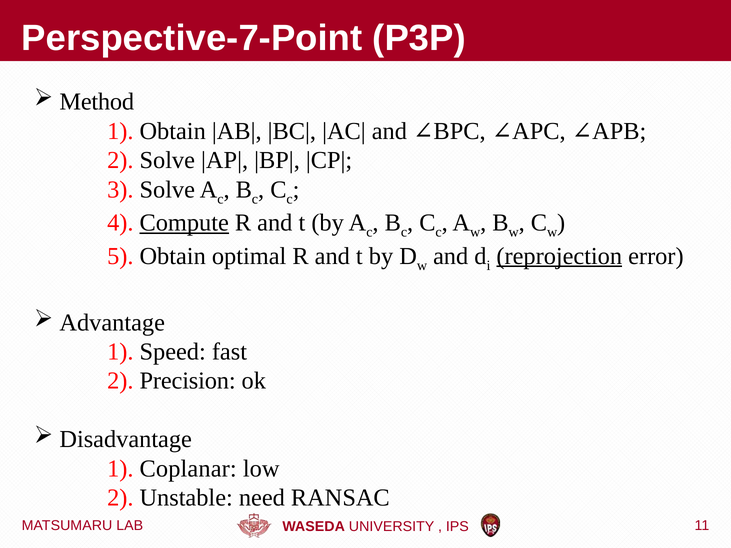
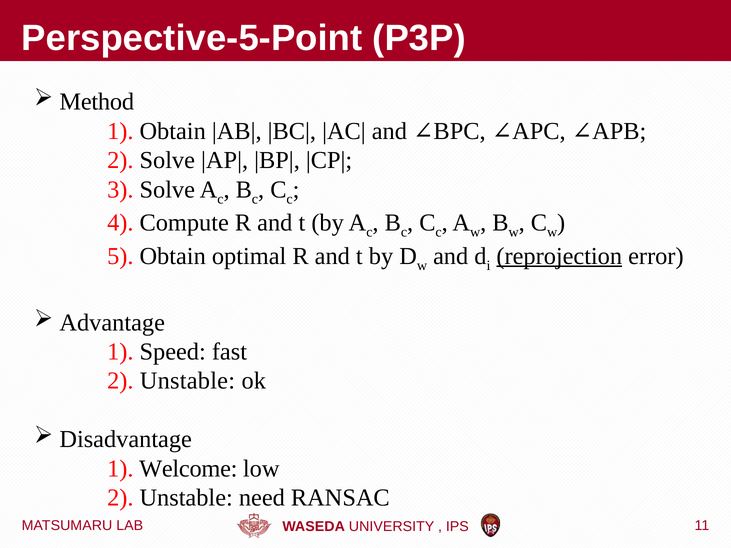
Perspective-7-Point: Perspective-7-Point -> Perspective-5-Point
Compute underline: present -> none
Precision at (188, 381): Precision -> Unstable
Coplanar: Coplanar -> Welcome
